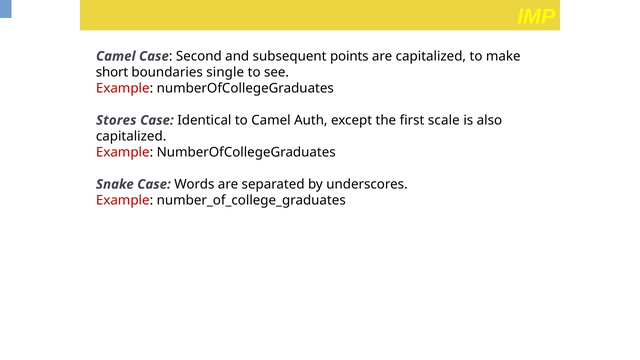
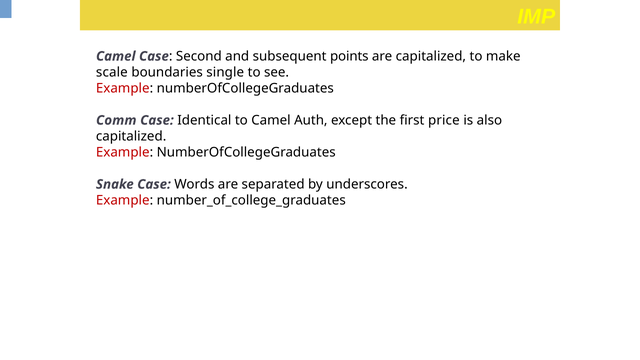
short: short -> scale
Stores: Stores -> Comm
scale: scale -> price
